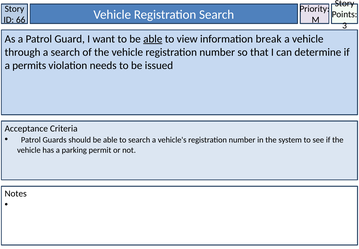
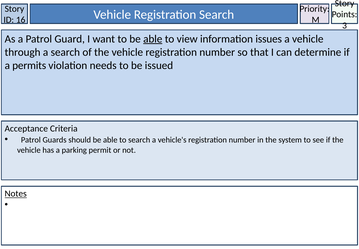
66: 66 -> 16
break: break -> issues
Notes underline: none -> present
